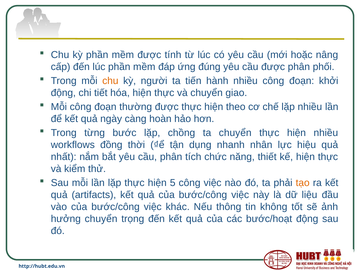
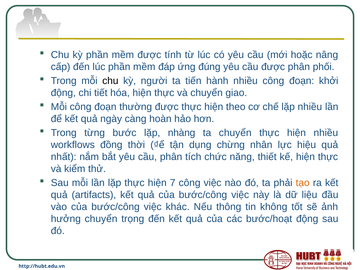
chu at (110, 81) colour: orange -> black
chồng: chồng -> nhàng
nhanh: nhanh -> chừng
5: 5 -> 7
